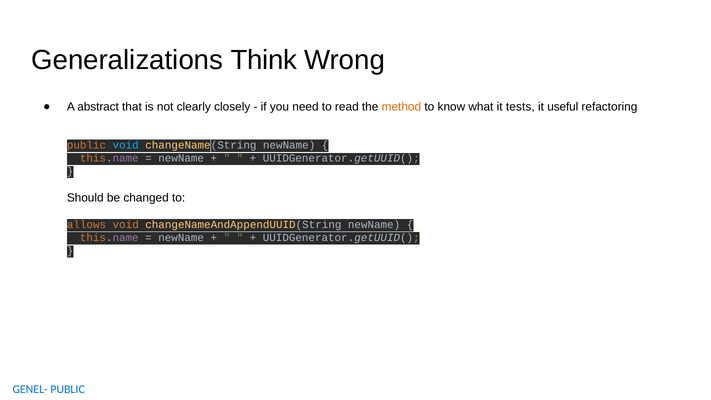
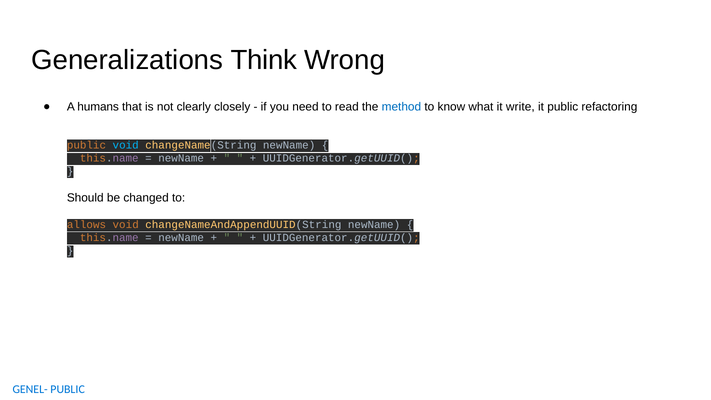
abstract: abstract -> humans
method colour: orange -> blue
tests: tests -> write
it useful: useful -> public
